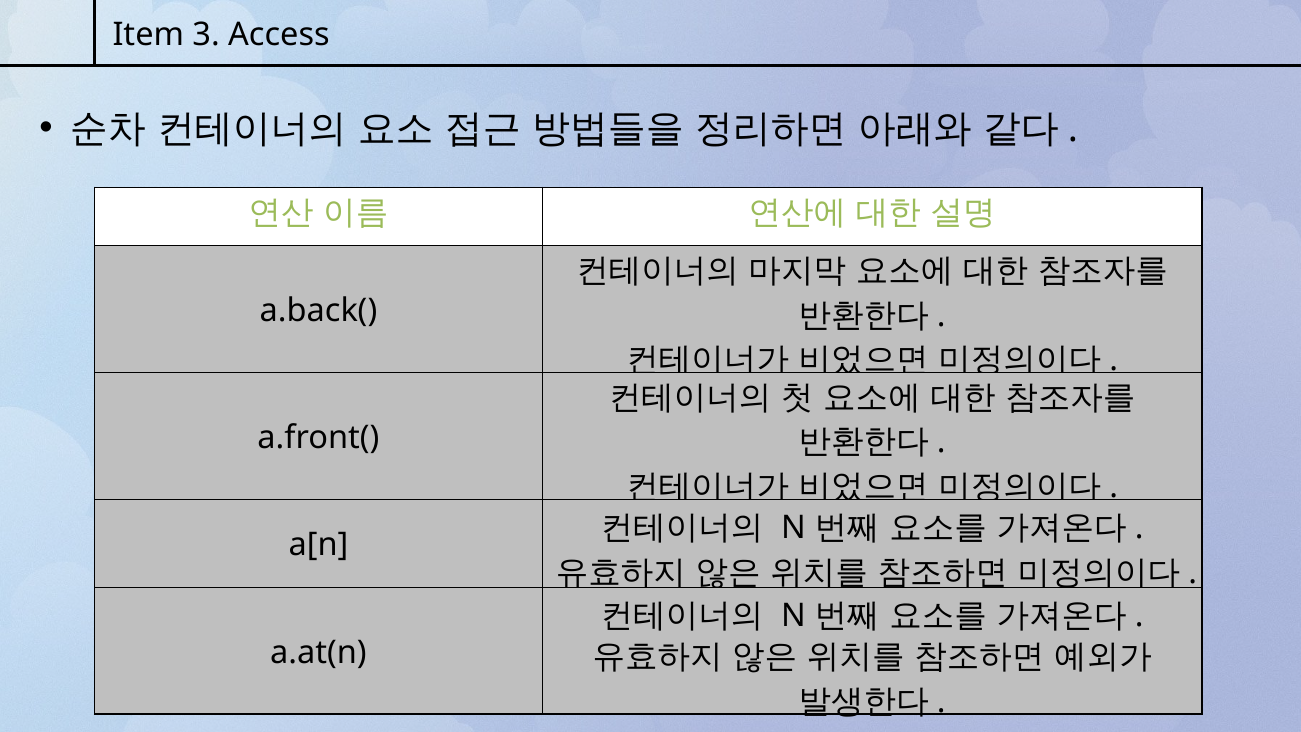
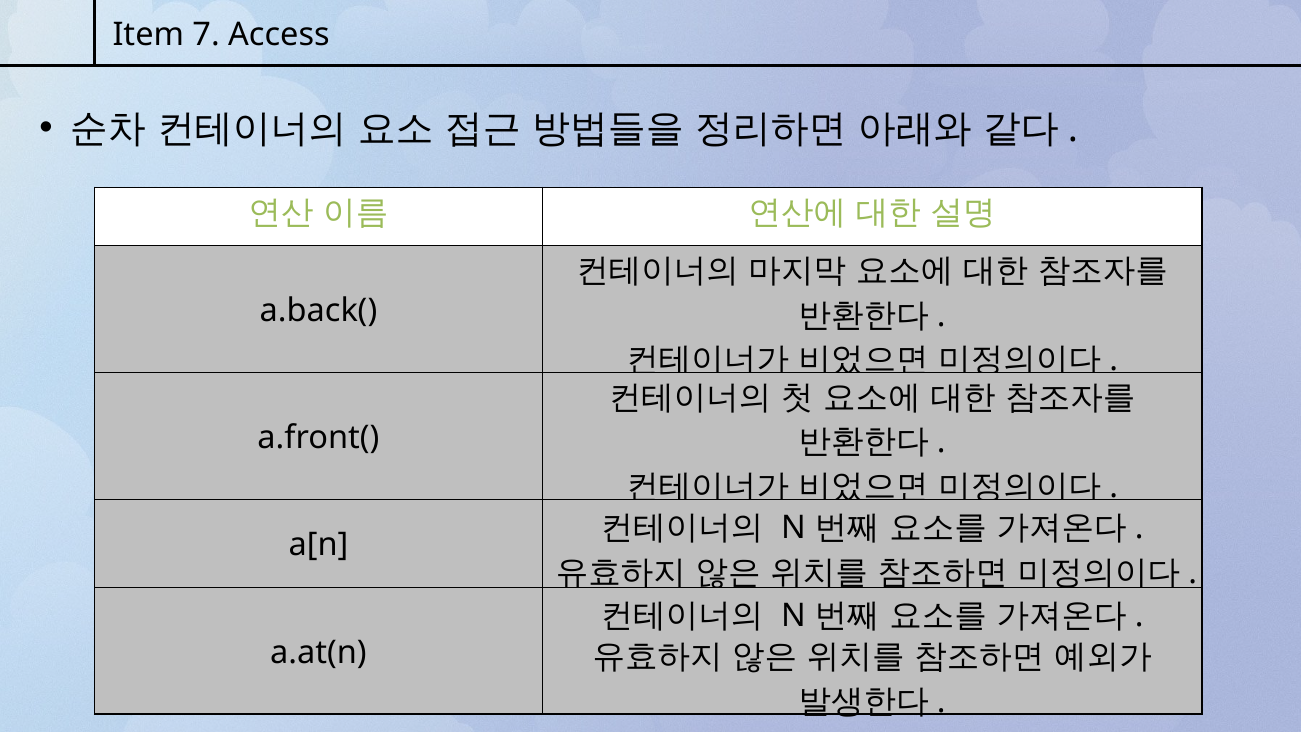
3: 3 -> 7
